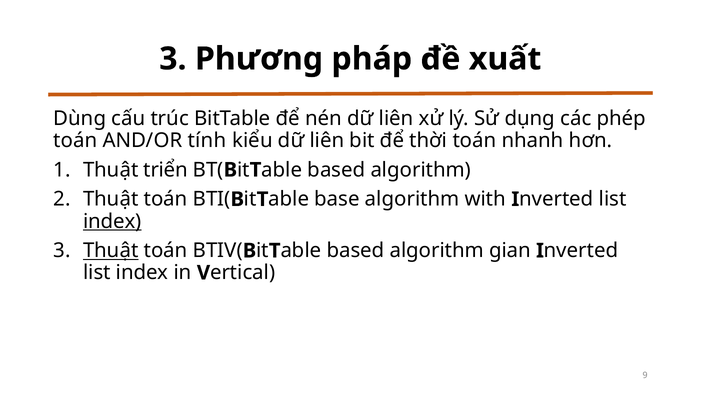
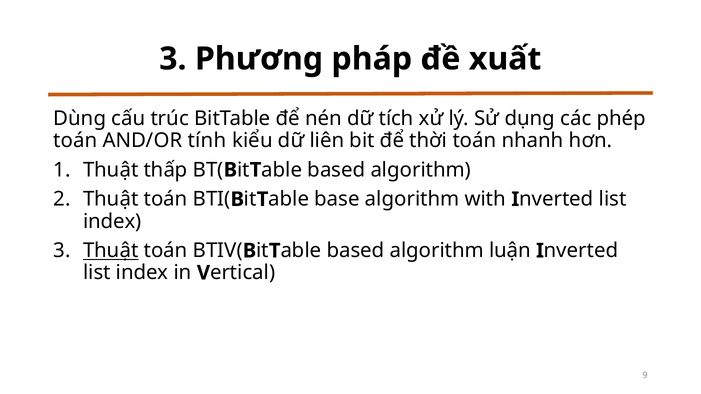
nén dữ liên: liên -> tích
triển: triển -> thấp
index at (112, 221) underline: present -> none
gian: gian -> luận
